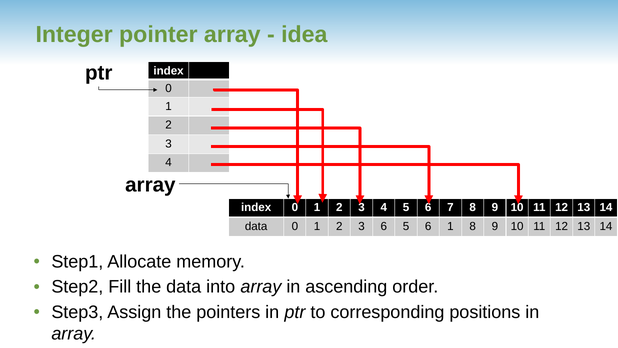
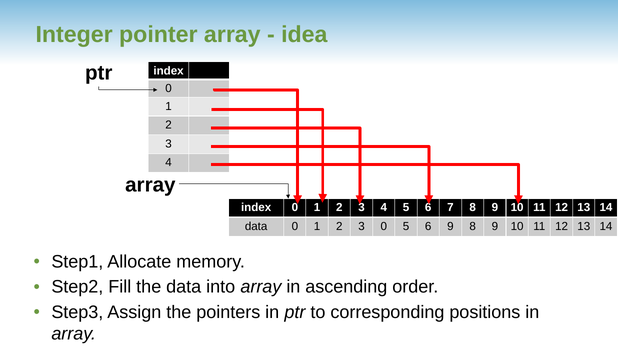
3 6: 6 -> 0
6 1: 1 -> 9
